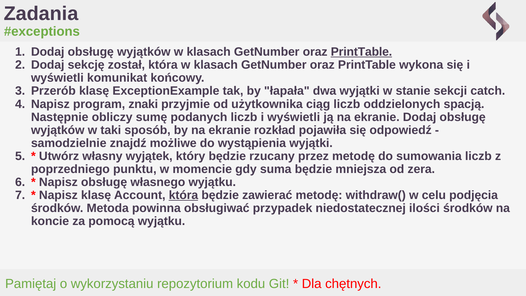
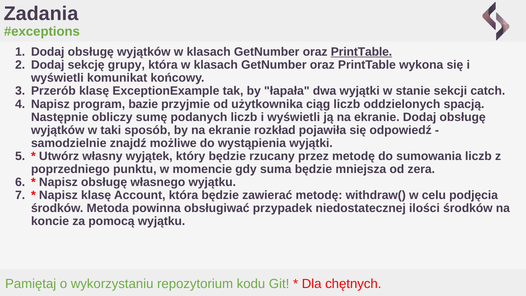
został: został -> grupy
znaki: znaki -> bazie
która at (183, 195) underline: present -> none
